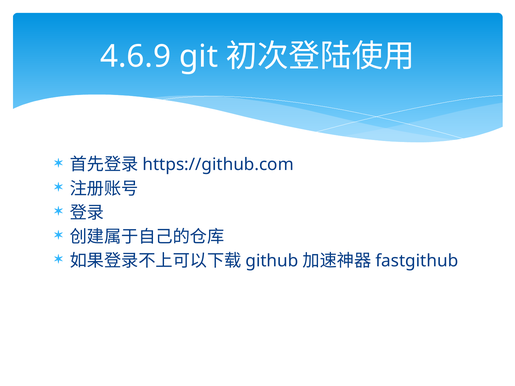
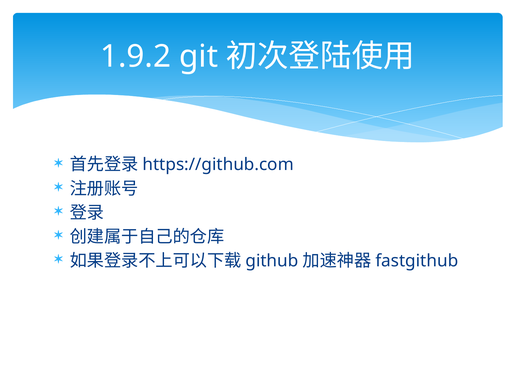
4.6.9: 4.6.9 -> 1.9.2
